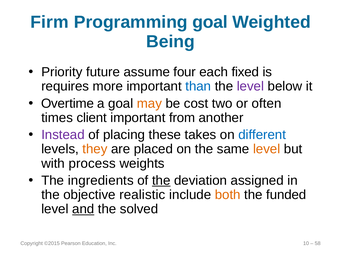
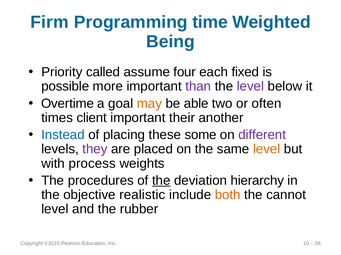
Programming goal: goal -> time
future: future -> called
requires: requires -> possible
than colour: blue -> purple
cost: cost -> able
from: from -> their
Instead colour: purple -> blue
takes: takes -> some
different colour: blue -> purple
they colour: orange -> purple
ingredients: ingredients -> procedures
assigned: assigned -> hierarchy
funded: funded -> cannot
and underline: present -> none
solved: solved -> rubber
